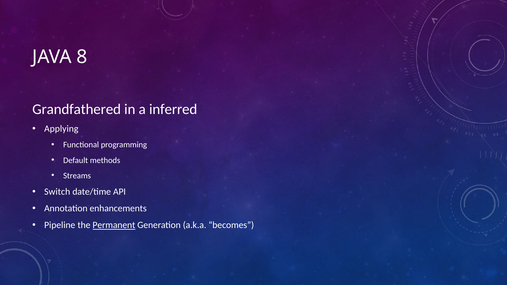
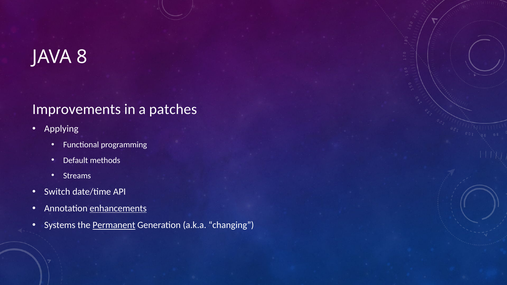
Grandfathered: Grandfathered -> Improvements
inferred: inferred -> patches
enhancements underline: none -> present
Pipeline: Pipeline -> Systems
becomes: becomes -> changing
